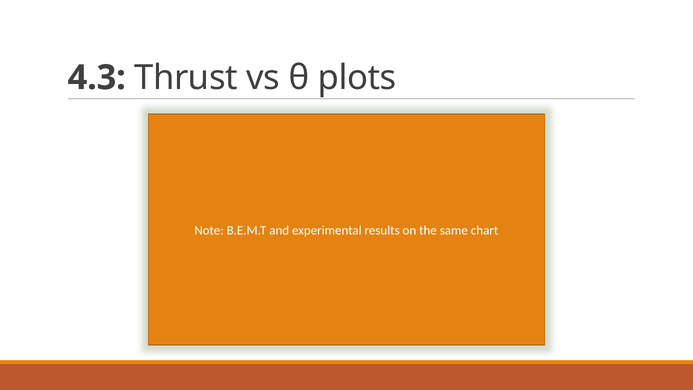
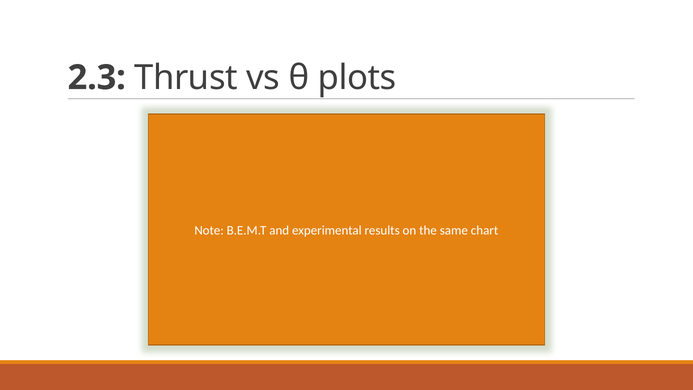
4.3: 4.3 -> 2.3
